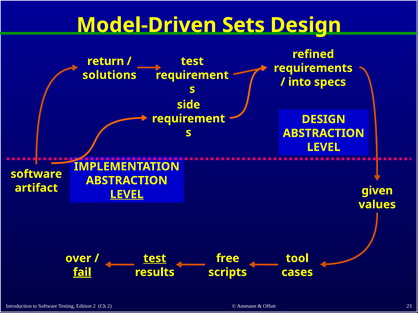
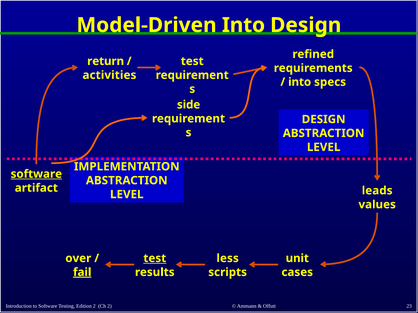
Model-Driven Sets: Sets -> Into
solutions: solutions -> activities
software at (36, 174) underline: none -> present
given: given -> leads
LEVEL at (127, 195) underline: present -> none
free: free -> less
tool: tool -> unit
